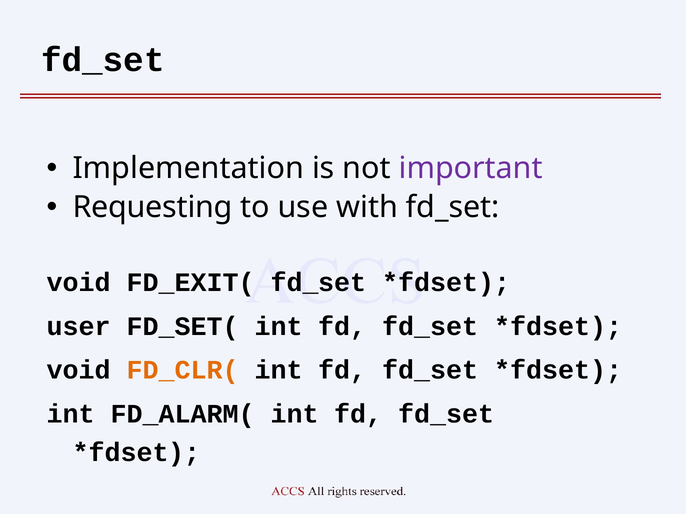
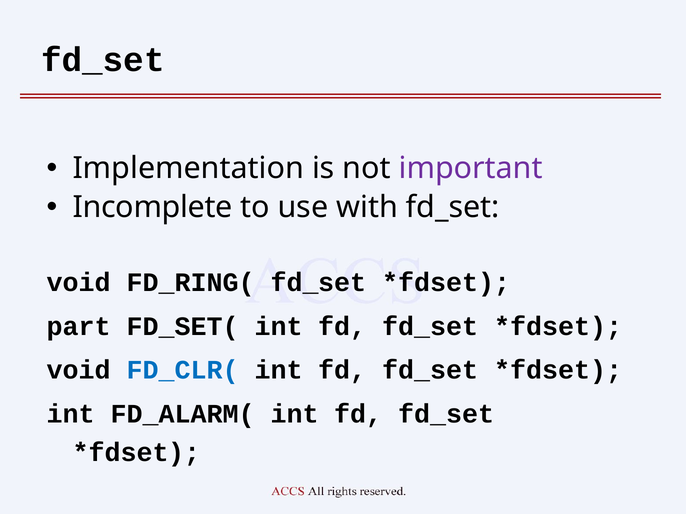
Requesting: Requesting -> Incomplete
FD_EXIT(: FD_EXIT( -> FD_RING(
user: user -> part
FD_CLR( colour: orange -> blue
